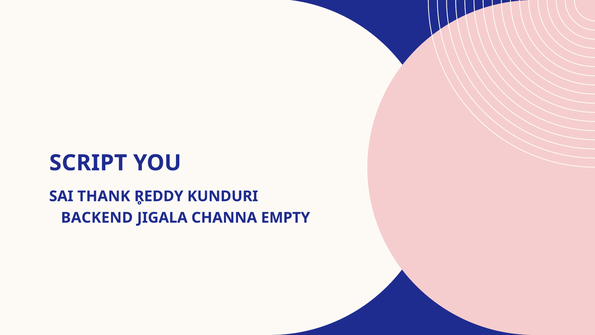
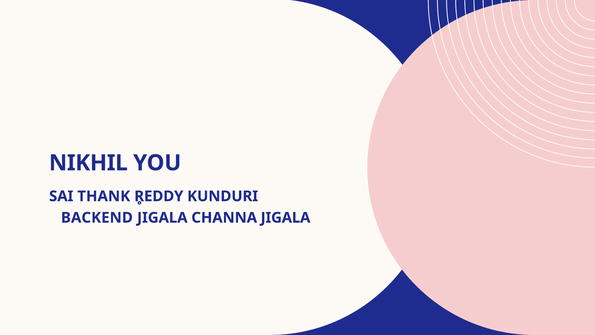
SCRIPT: SCRIPT -> NIKHIL
CHANNA EMPTY: EMPTY -> JIGALA
